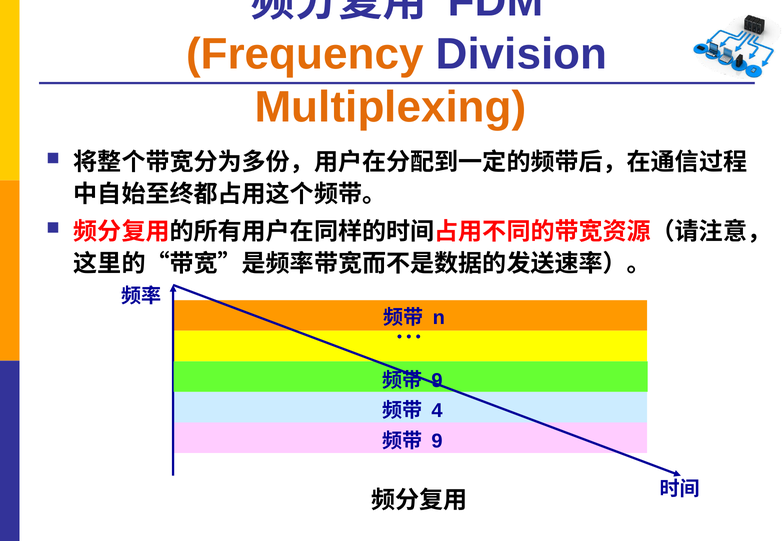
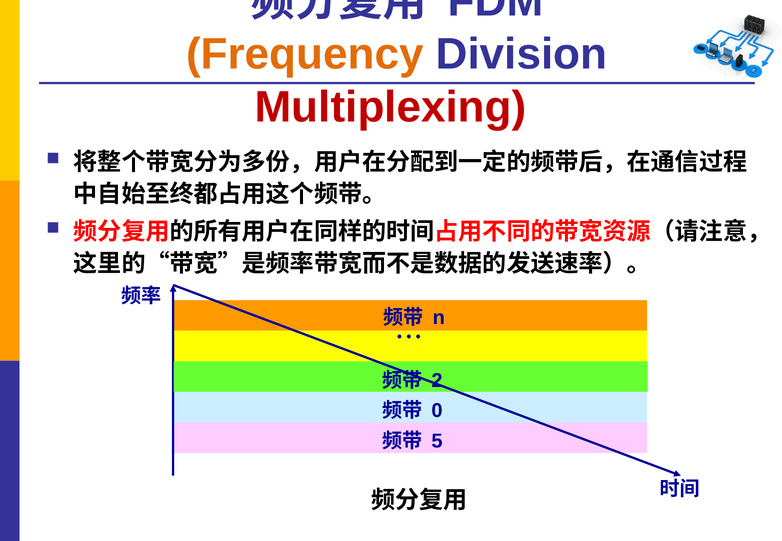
Multiplexing colour: orange -> red
9 at (437, 381): 9 -> 2
4: 4 -> 0
9 at (437, 441): 9 -> 5
